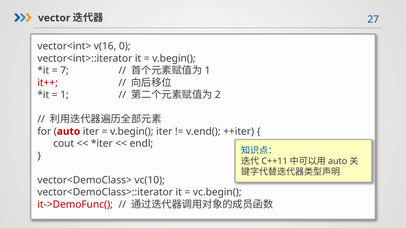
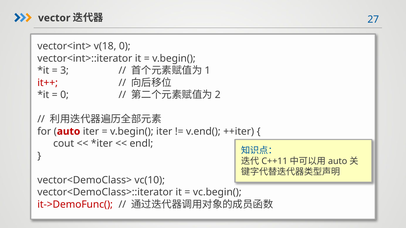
v(16: v(16 -> v(18
7: 7 -> 3
1 at (65, 95): 1 -> 0
